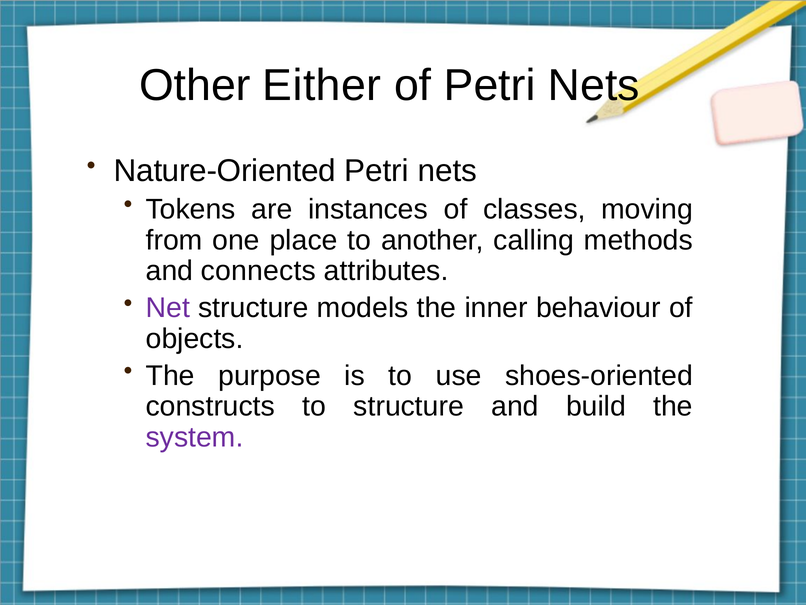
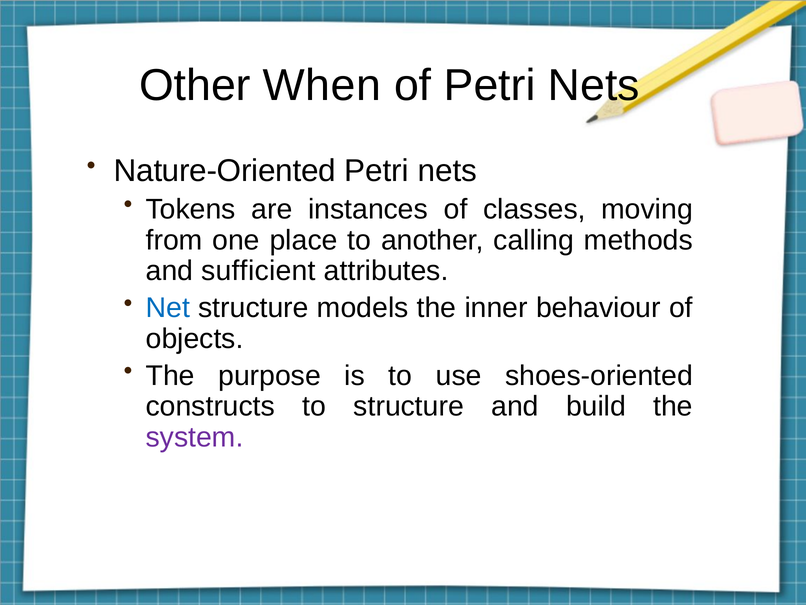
Either: Either -> When
connects: connects -> sufficient
Net colour: purple -> blue
